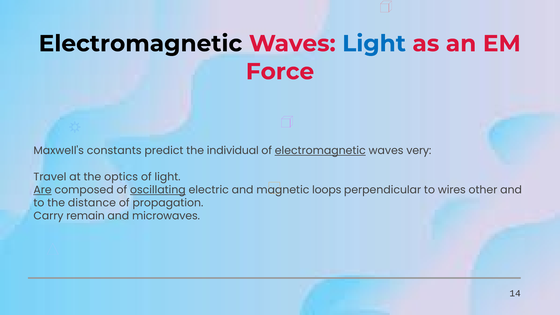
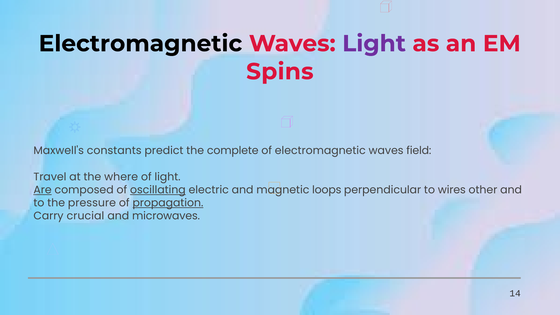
Light at (374, 44) colour: blue -> purple
Force: Force -> Spins
individual: individual -> complete
electromagnetic at (320, 151) underline: present -> none
very: very -> field
optics: optics -> where
distance: distance -> pressure
propagation underline: none -> present
remain: remain -> crucial
